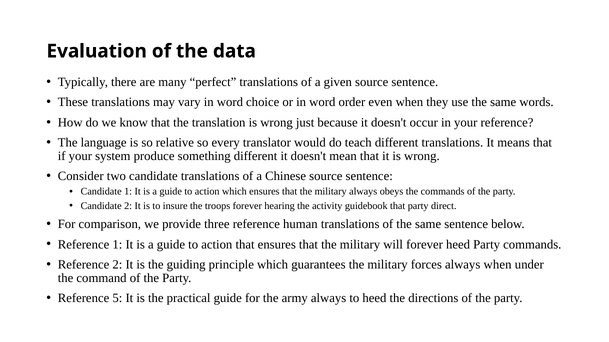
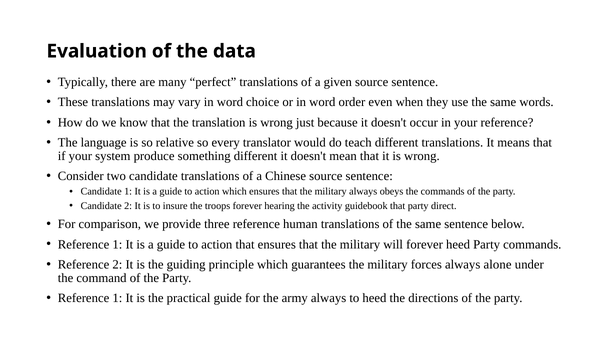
always when: when -> alone
5 at (117, 299): 5 -> 1
